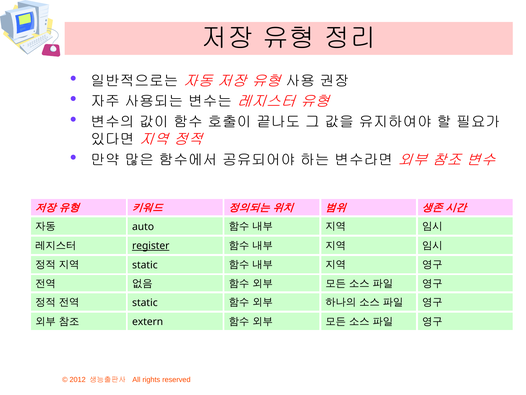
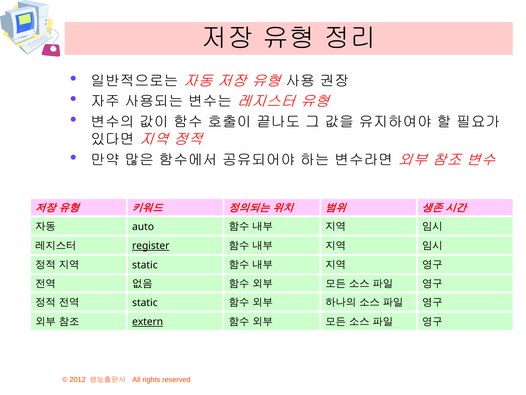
extern underline: none -> present
